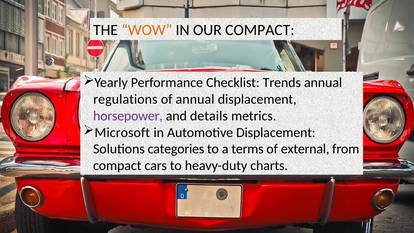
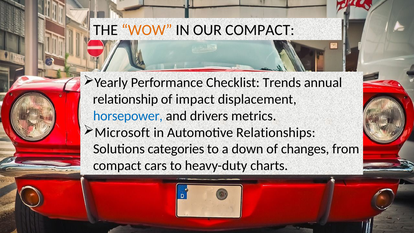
regulations: regulations -> relationship
of annual: annual -> impact
horsepower colour: purple -> blue
details: details -> drivers
Automotive Displacement: Displacement -> Relationships
terms: terms -> down
external: external -> changes
